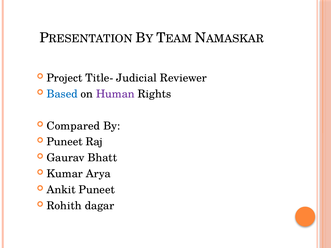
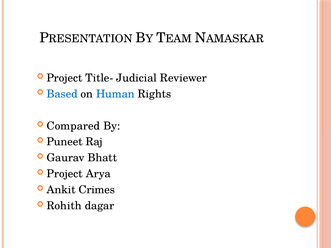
Human colour: purple -> blue
Kumar at (65, 174): Kumar -> Project
Ankit Puneet: Puneet -> Crimes
